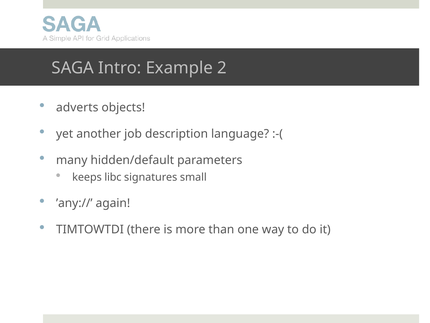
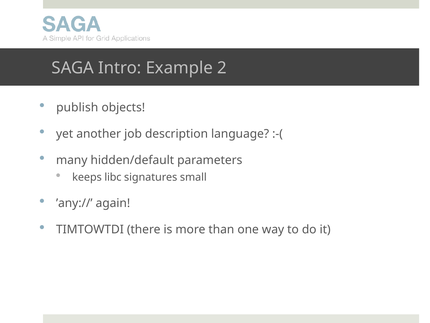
adverts: adverts -> publish
